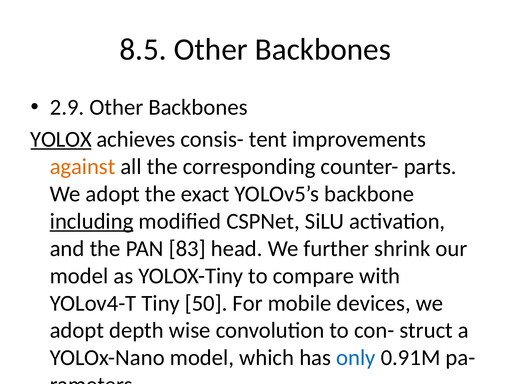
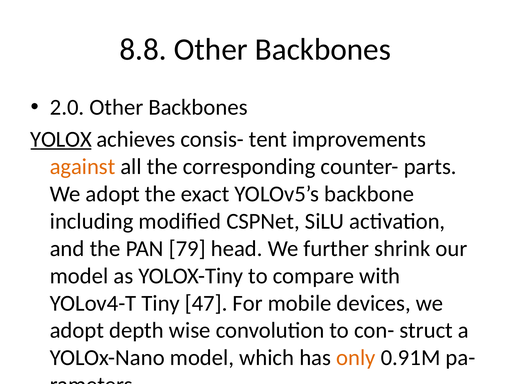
8.5: 8.5 -> 8.8
2.9: 2.9 -> 2.0
including underline: present -> none
83: 83 -> 79
50: 50 -> 47
only colour: blue -> orange
